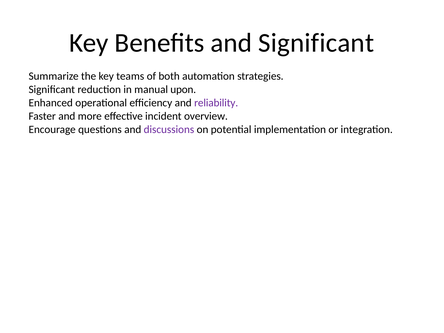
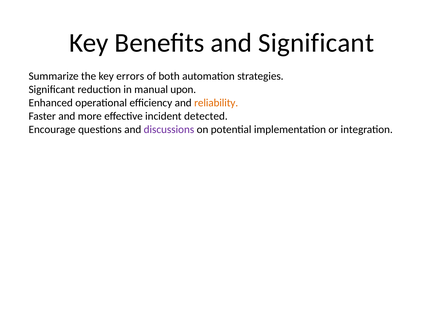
teams: teams -> errors
reliability colour: purple -> orange
overview: overview -> detected
